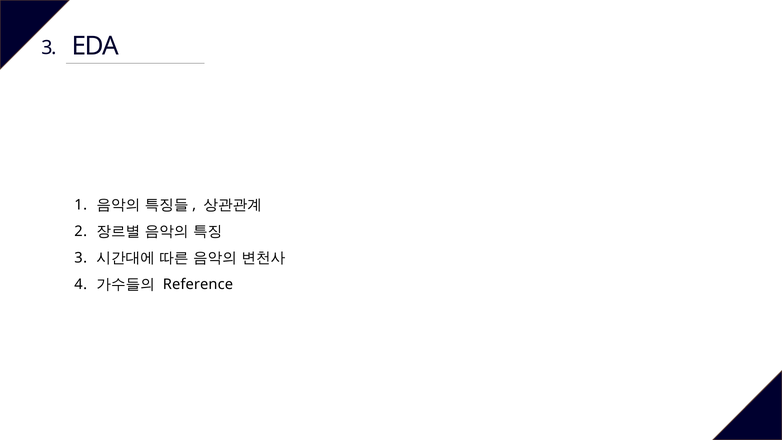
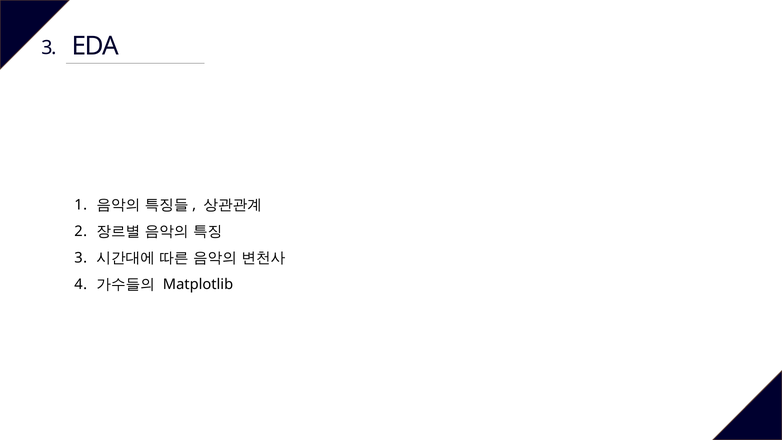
Reference: Reference -> Matplotlib
